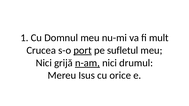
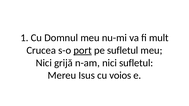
n-am underline: present -> none
nici drumul: drumul -> sufletul
orice: orice -> voios
